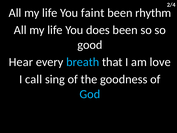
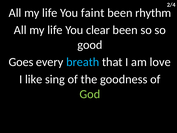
does: does -> clear
Hear: Hear -> Goes
call: call -> like
God colour: light blue -> light green
